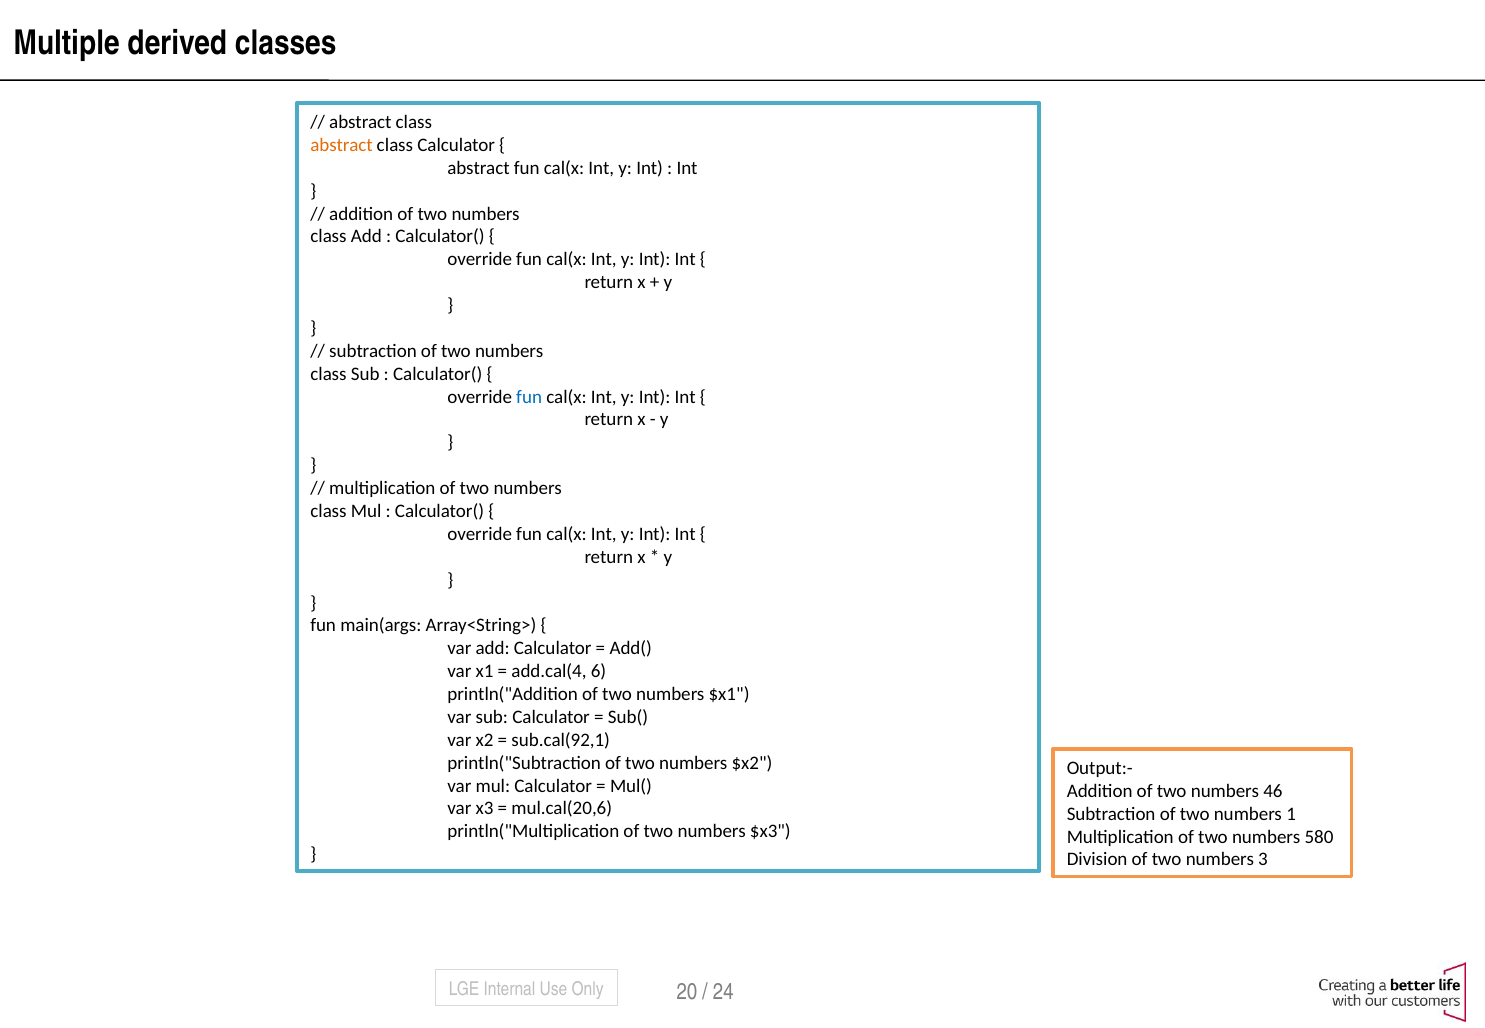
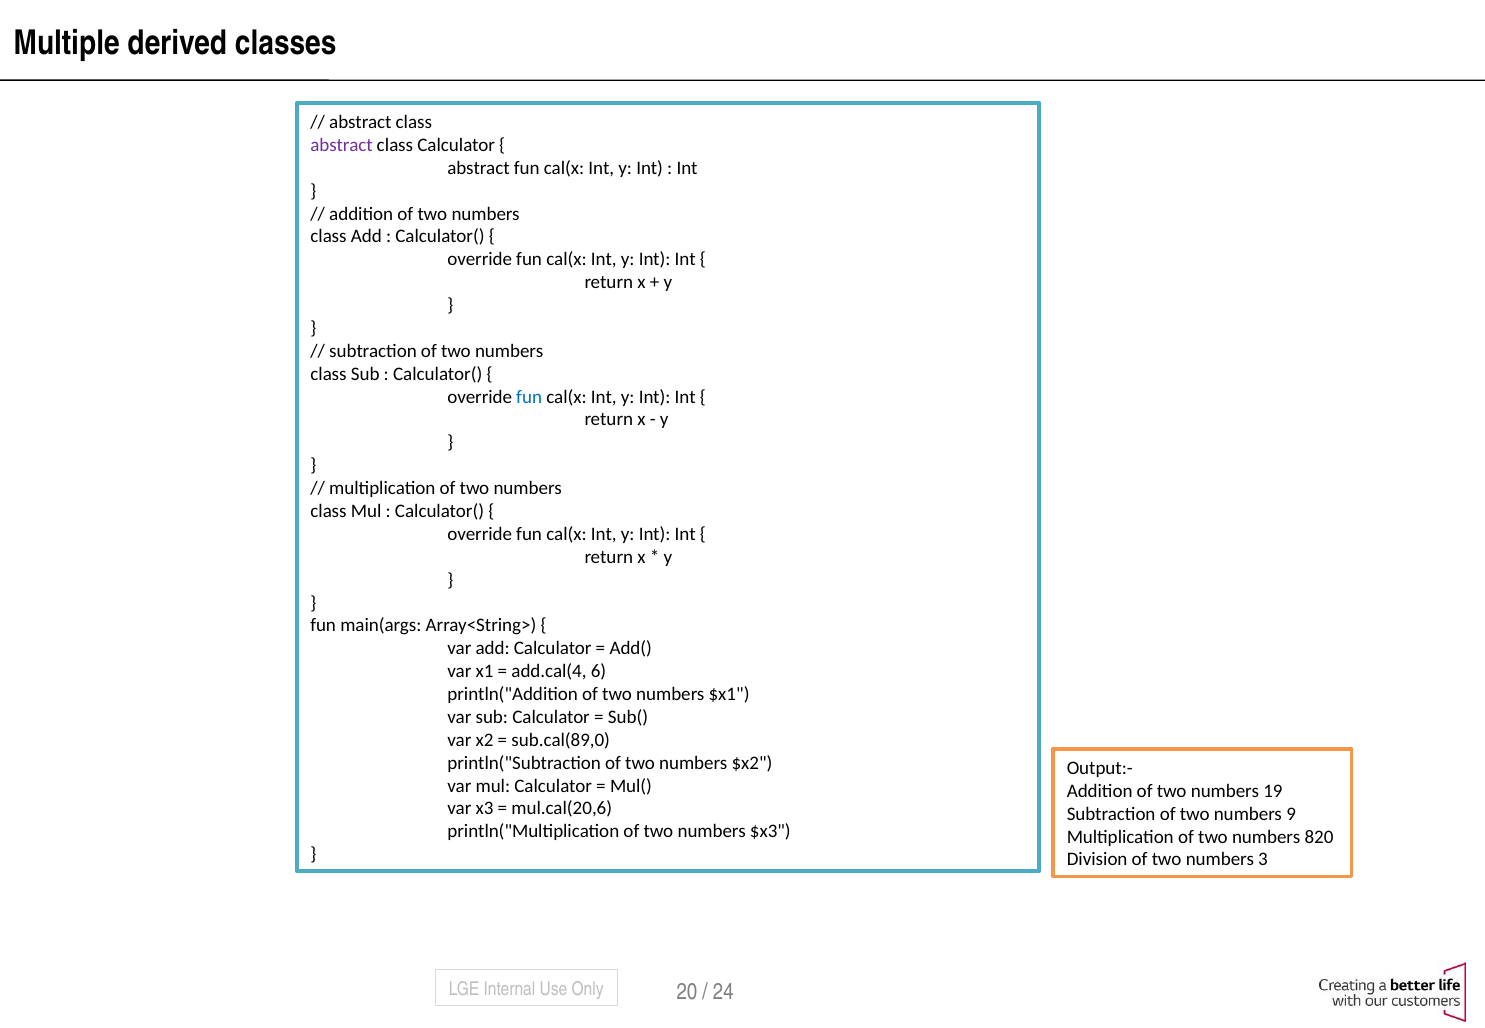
abstract at (342, 145) colour: orange -> purple
sub.cal(92,1: sub.cal(92,1 -> sub.cal(89,0
46: 46 -> 19
1: 1 -> 9
580: 580 -> 820
